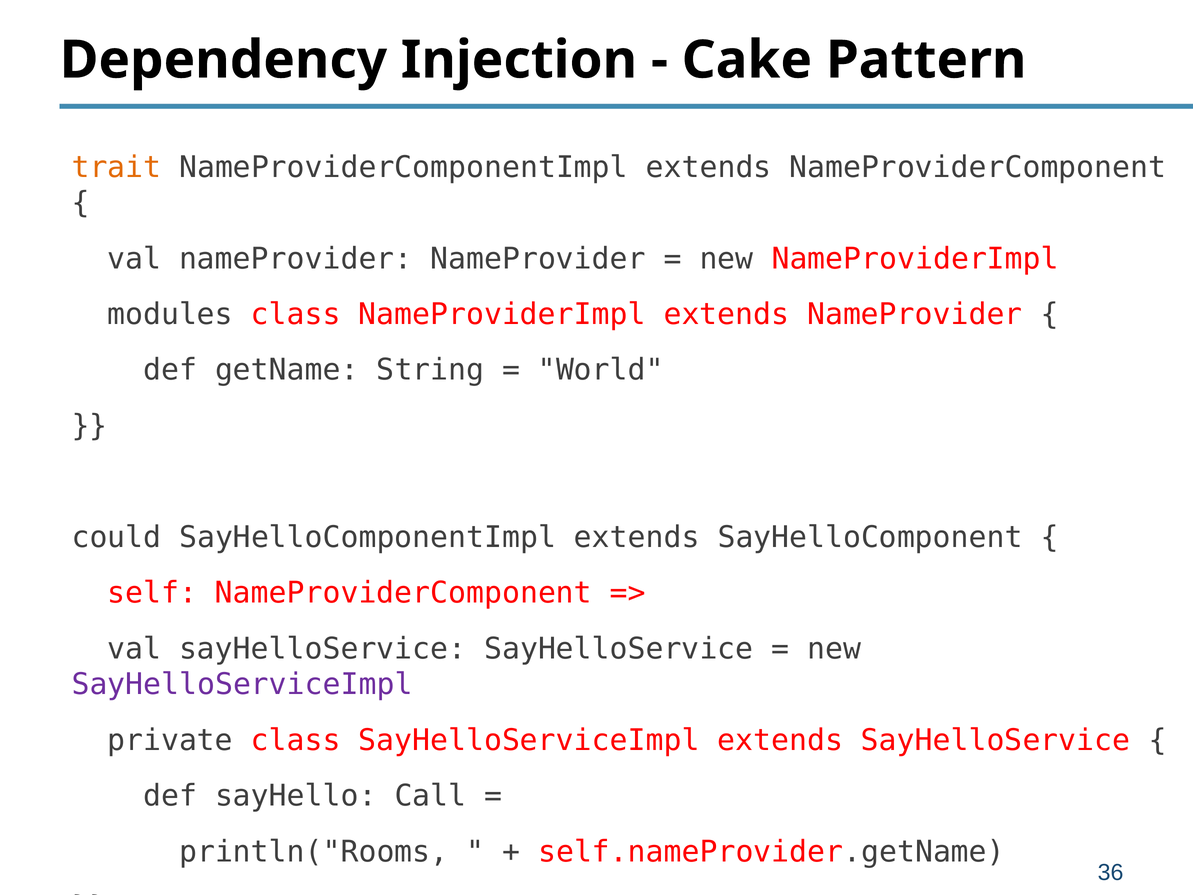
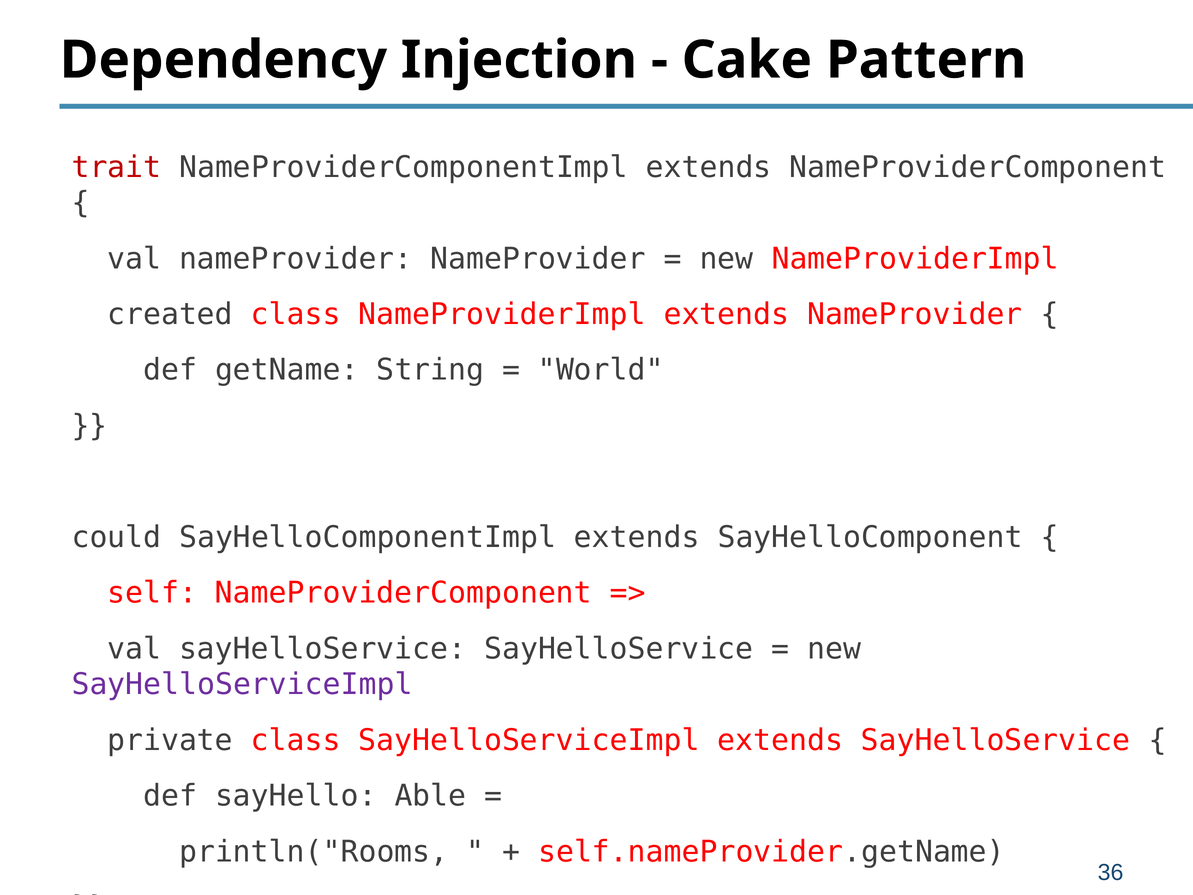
trait colour: orange -> red
modules: modules -> created
Call: Call -> Able
